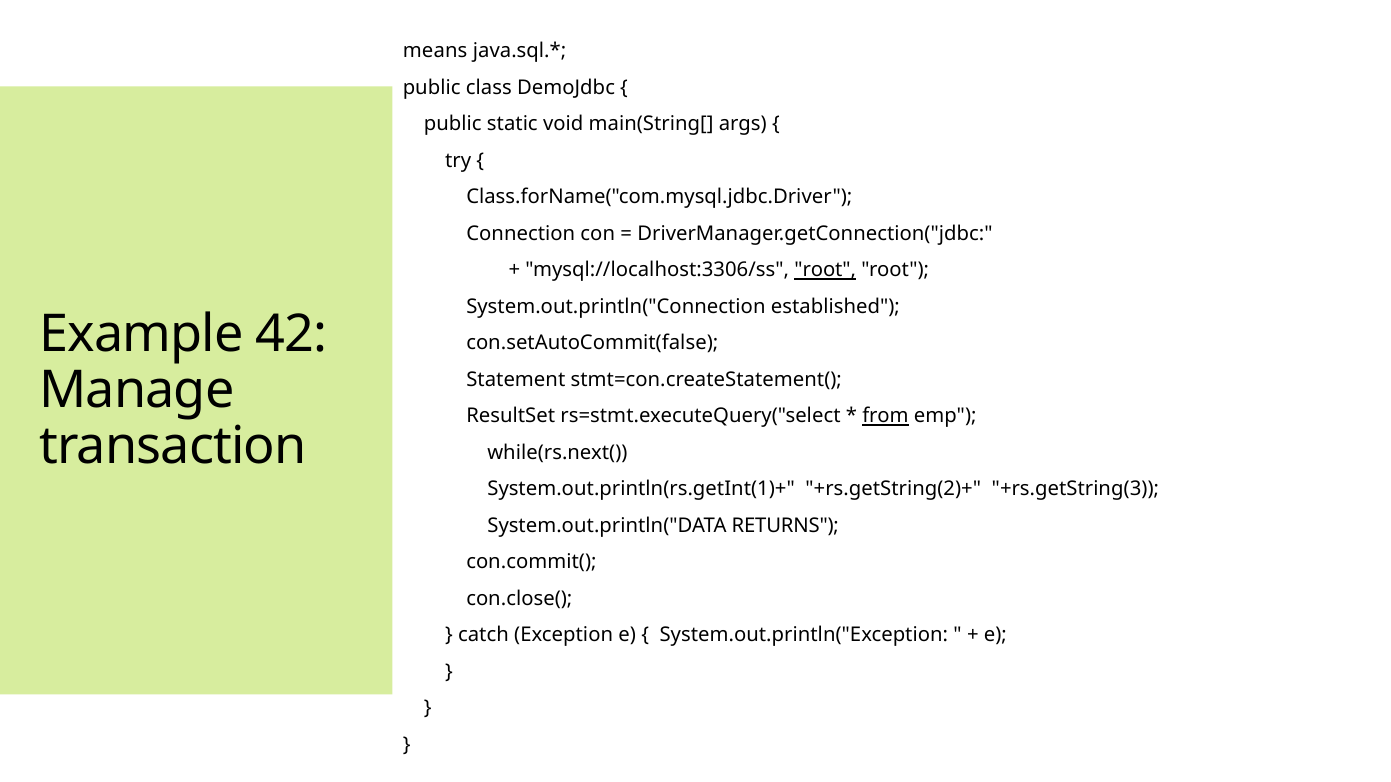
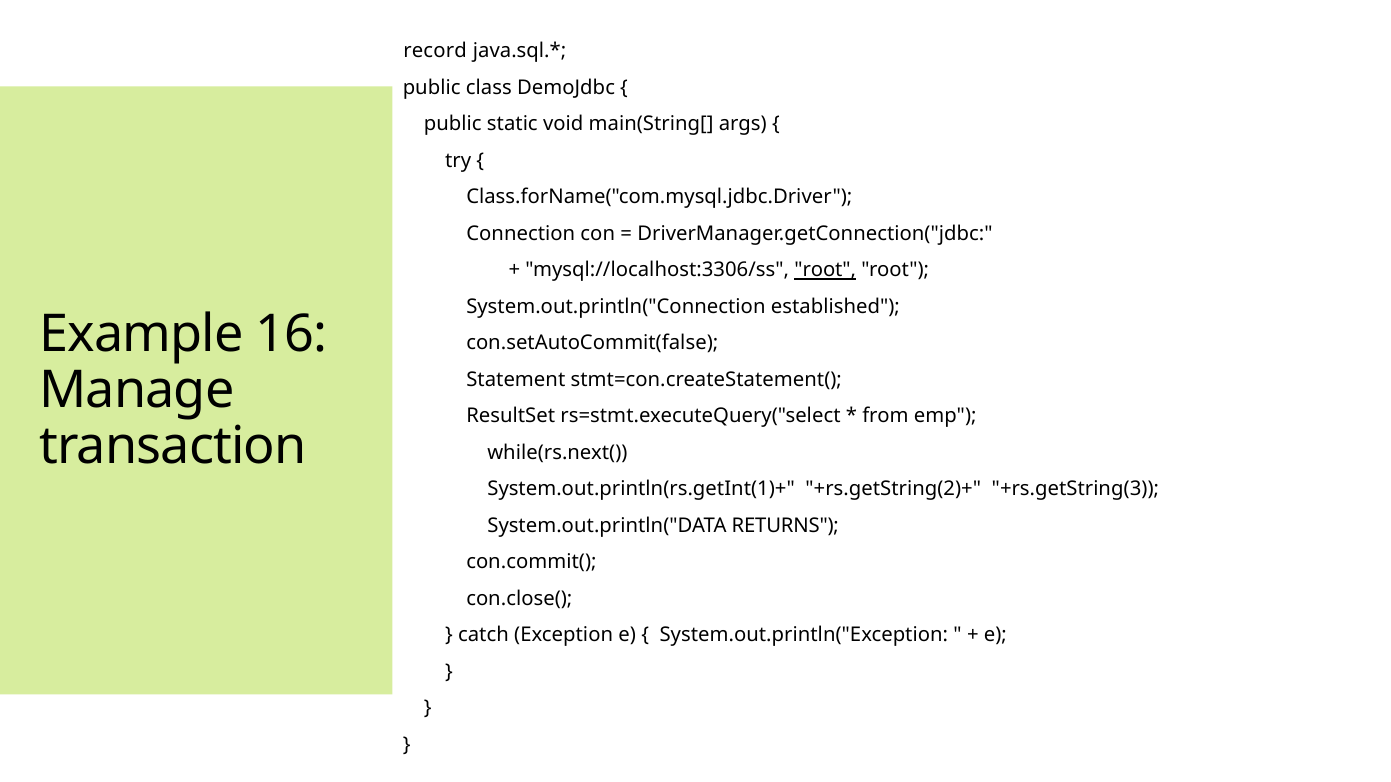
means: means -> record
42: 42 -> 16
from underline: present -> none
